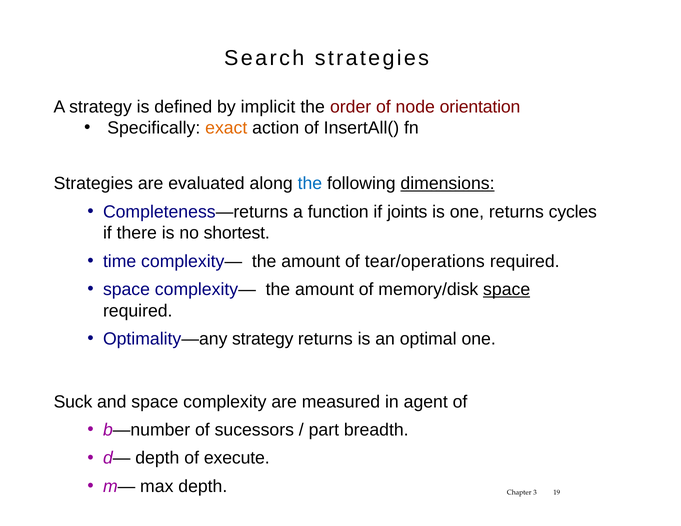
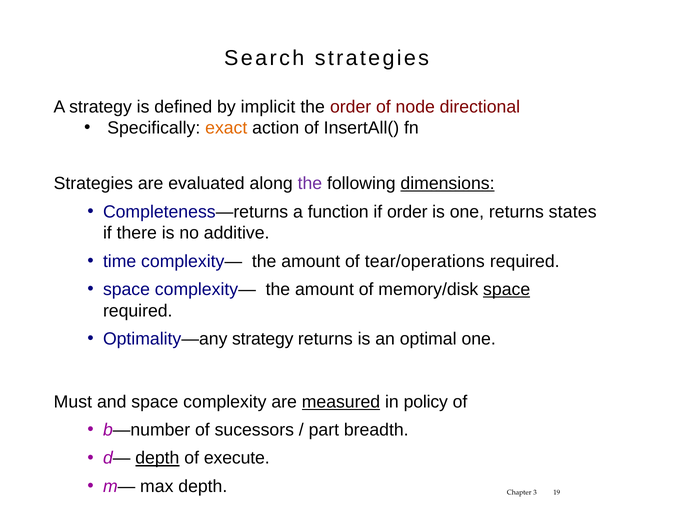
orientation: orientation -> directional
the at (310, 184) colour: blue -> purple
if joints: joints -> order
cycles: cycles -> states
shortest: shortest -> additive
Suck: Suck -> Must
measured underline: none -> present
agent: agent -> policy
depth at (157, 458) underline: none -> present
